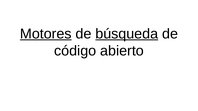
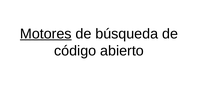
búsqueda underline: present -> none
